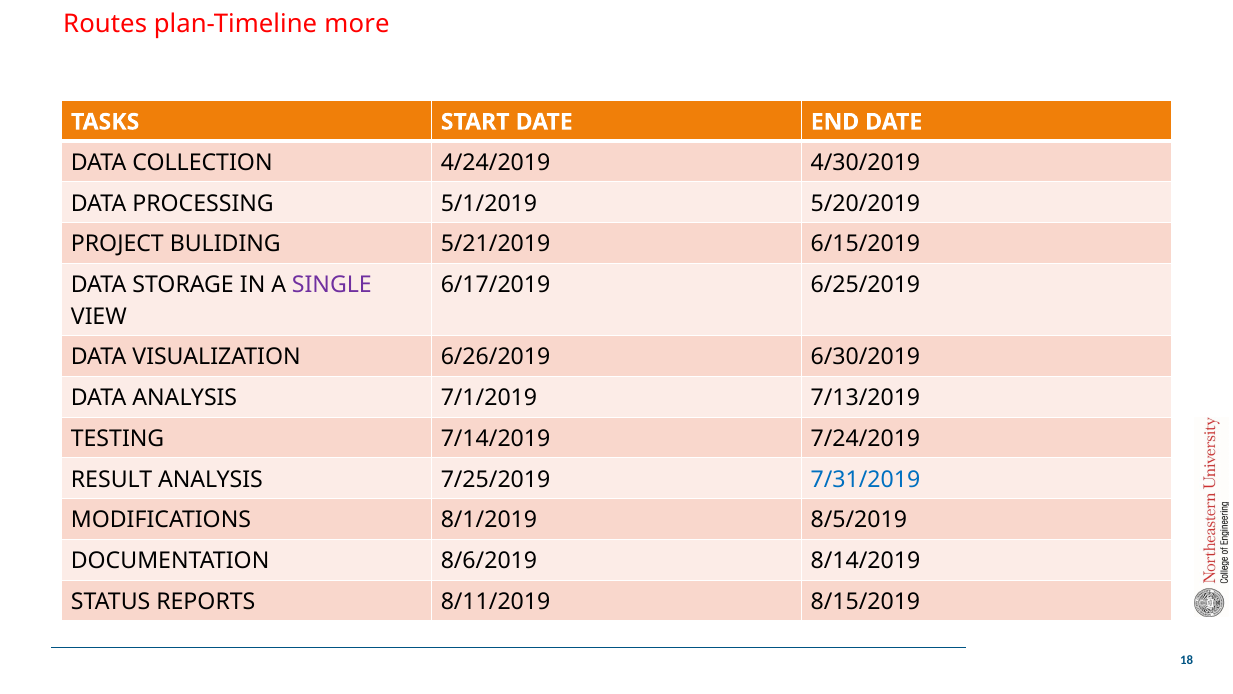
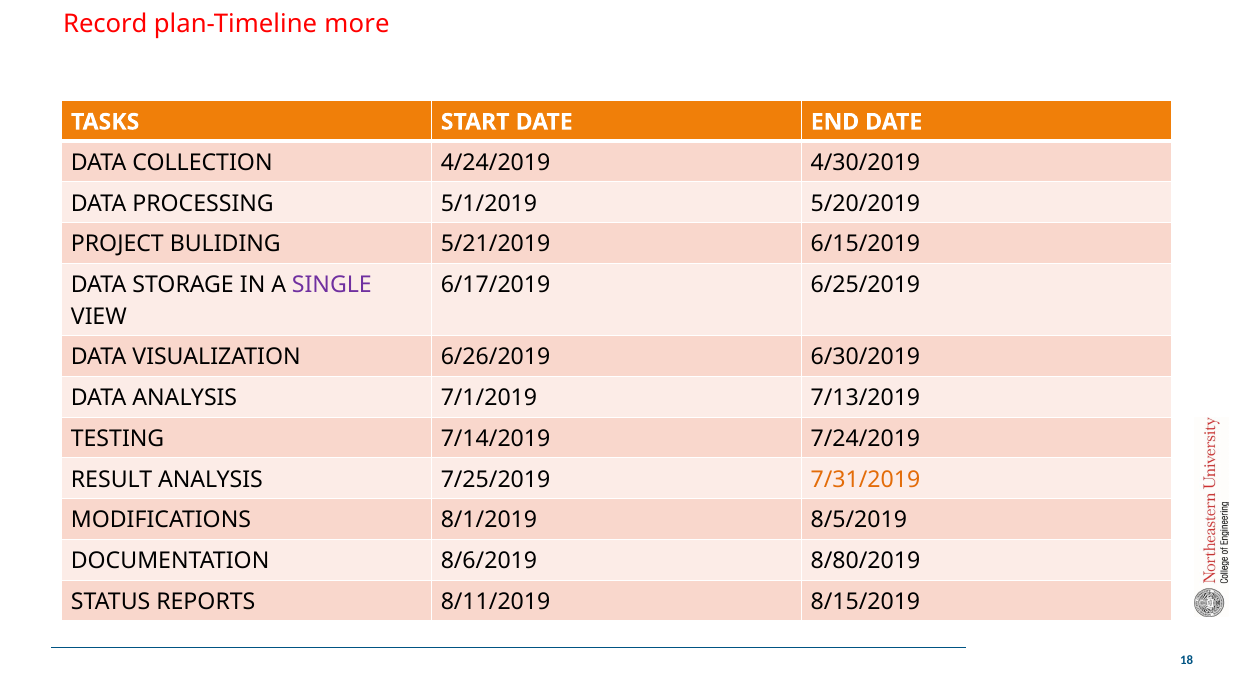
Routes: Routes -> Record
7/31/2019 colour: blue -> orange
8/14/2019: 8/14/2019 -> 8/80/2019
